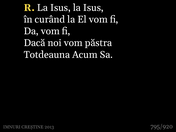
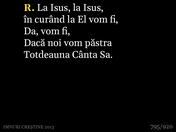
Acum: Acum -> Cânta
